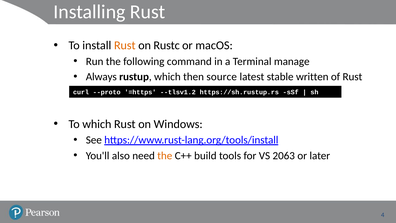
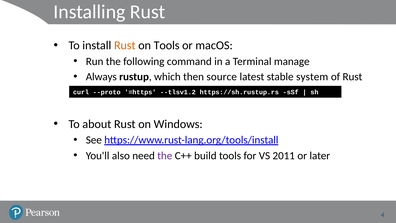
on Rustc: Rustc -> Tools
written: written -> system
To which: which -> about
the at (165, 156) colour: orange -> purple
2063: 2063 -> 2011
